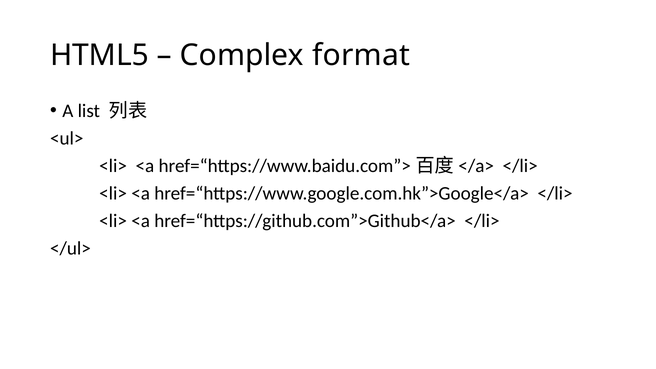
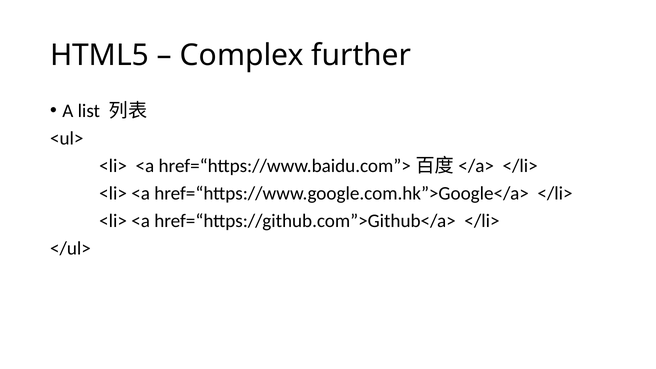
format: format -> further
